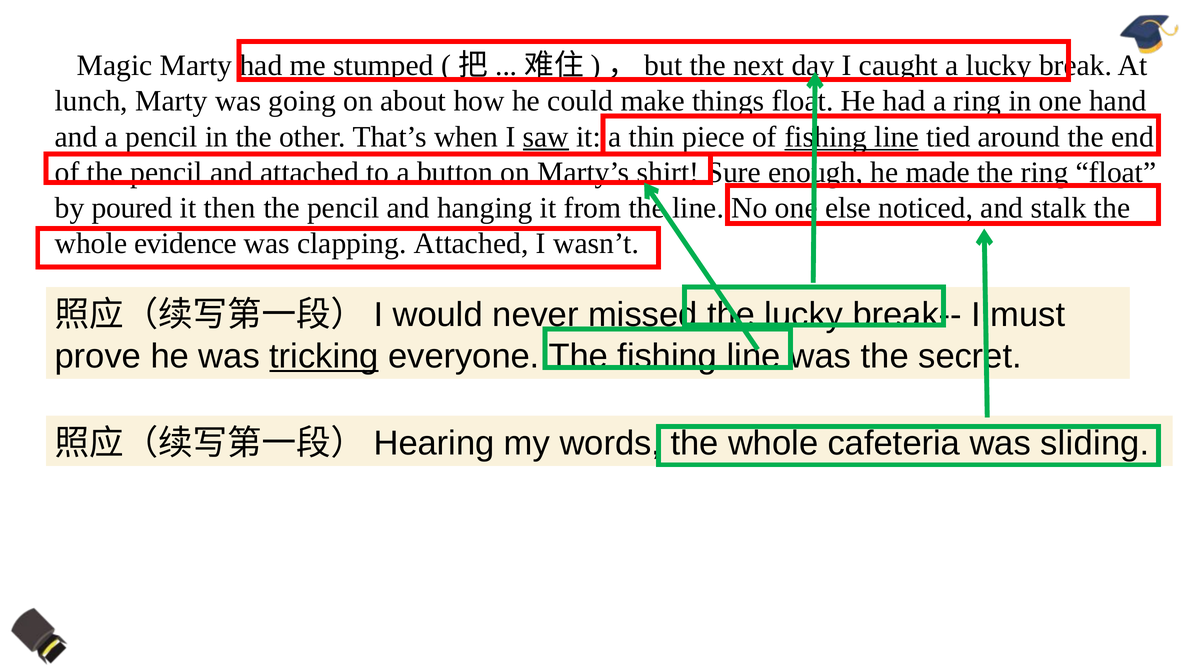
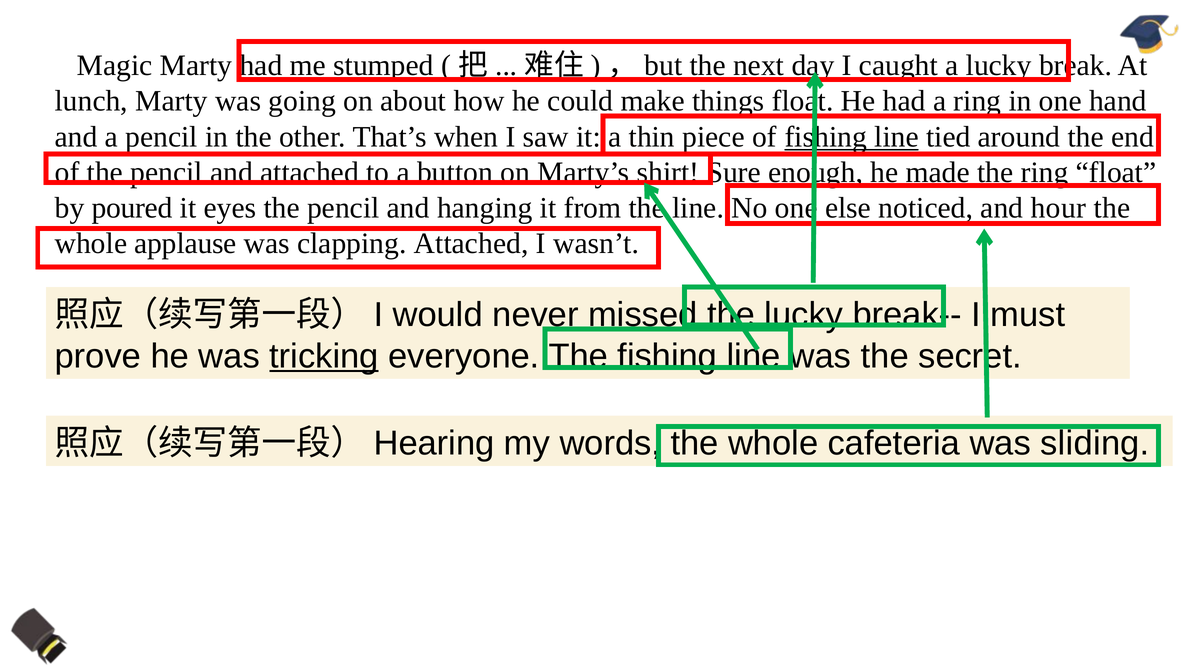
saw underline: present -> none
then: then -> eyes
stalk: stalk -> hour
evidence: evidence -> applause
